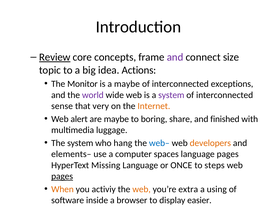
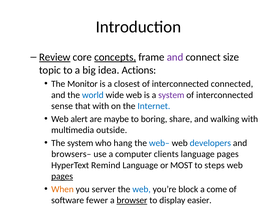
concepts underline: none -> present
a maybe: maybe -> closest
exceptions: exceptions -> connected
world colour: purple -> blue
that very: very -> with
Internet colour: orange -> blue
finished: finished -> walking
luggage: luggage -> outside
developers colour: orange -> blue
elements–: elements– -> browsers–
spaces: spaces -> clients
Missing: Missing -> Remind
ONCE: ONCE -> MOST
activiy: activiy -> server
web at (142, 189) colour: orange -> blue
extra: extra -> block
using: using -> come
inside: inside -> fewer
browser underline: none -> present
